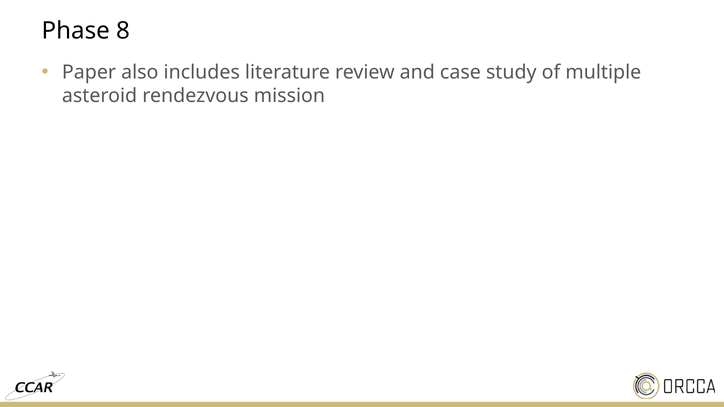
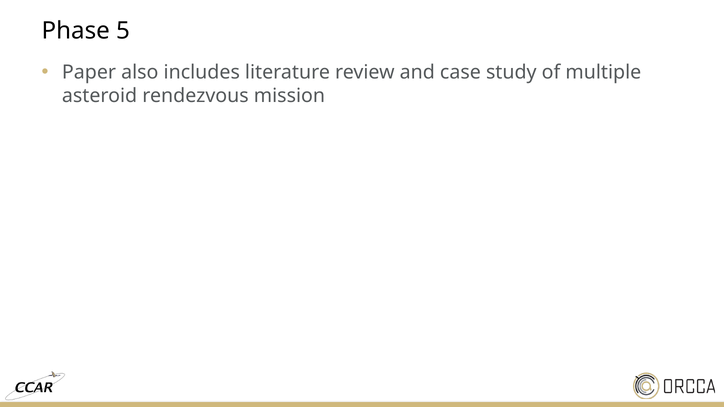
8: 8 -> 5
